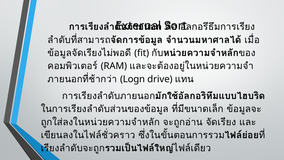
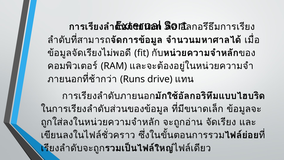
Logn: Logn -> Runs
